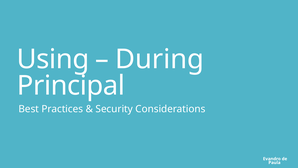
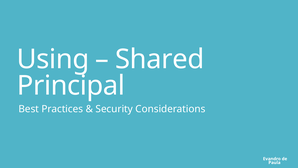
During: During -> Shared
